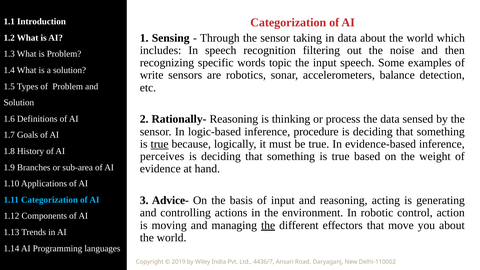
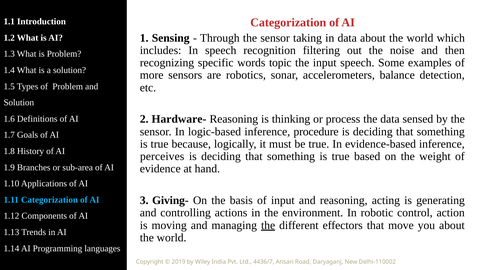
write: write -> more
Rationally-: Rationally- -> Hardware-
true at (160, 144) underline: present -> none
Advice-: Advice- -> Giving-
